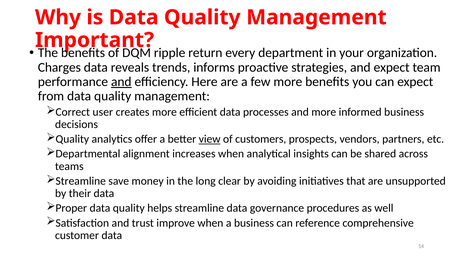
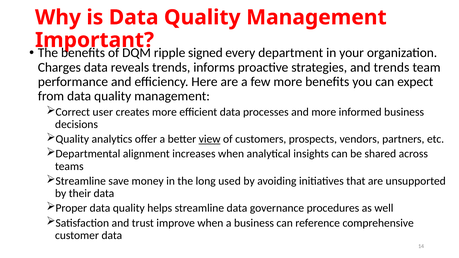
return: return -> signed
and expect: expect -> trends
and at (121, 82) underline: present -> none
clear: clear -> used
